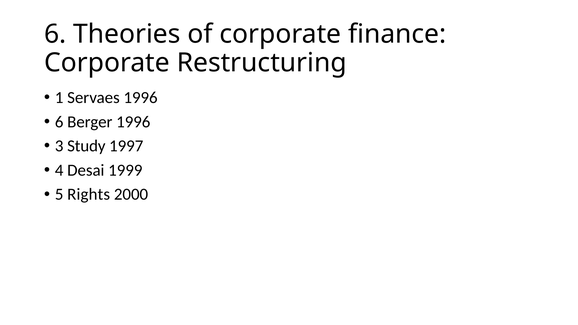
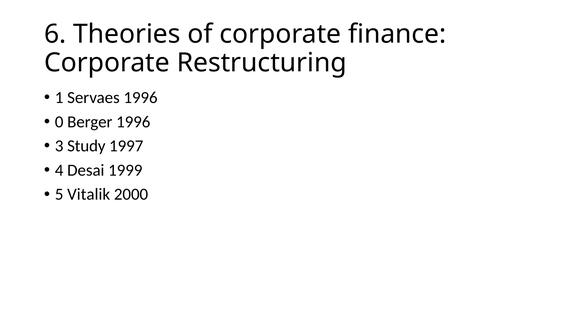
6 at (59, 122): 6 -> 0
Rights: Rights -> Vitalik
